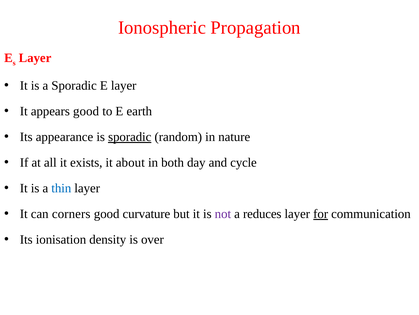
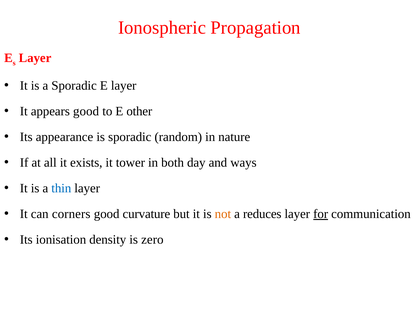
earth: earth -> other
sporadic at (130, 137) underline: present -> none
about: about -> tower
cycle: cycle -> ways
not colour: purple -> orange
over: over -> zero
